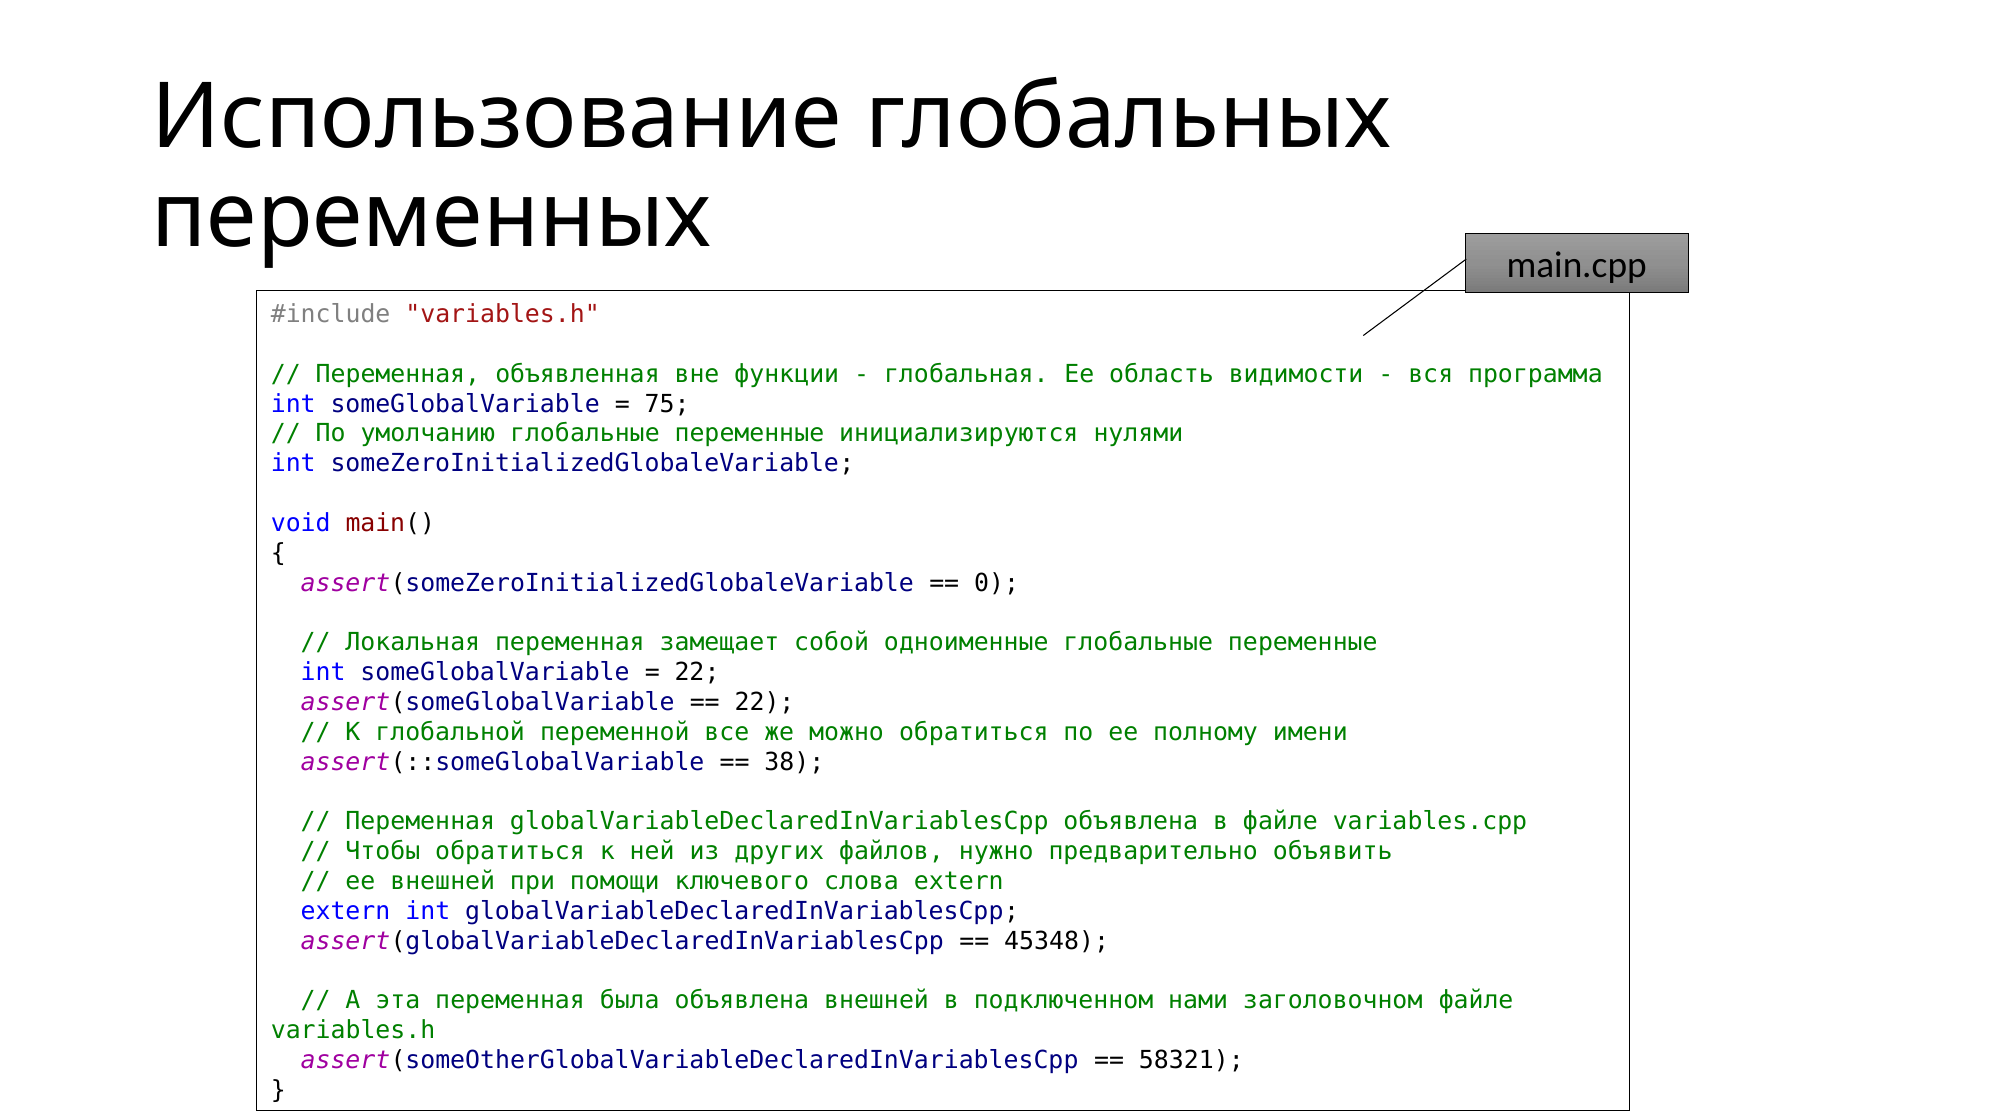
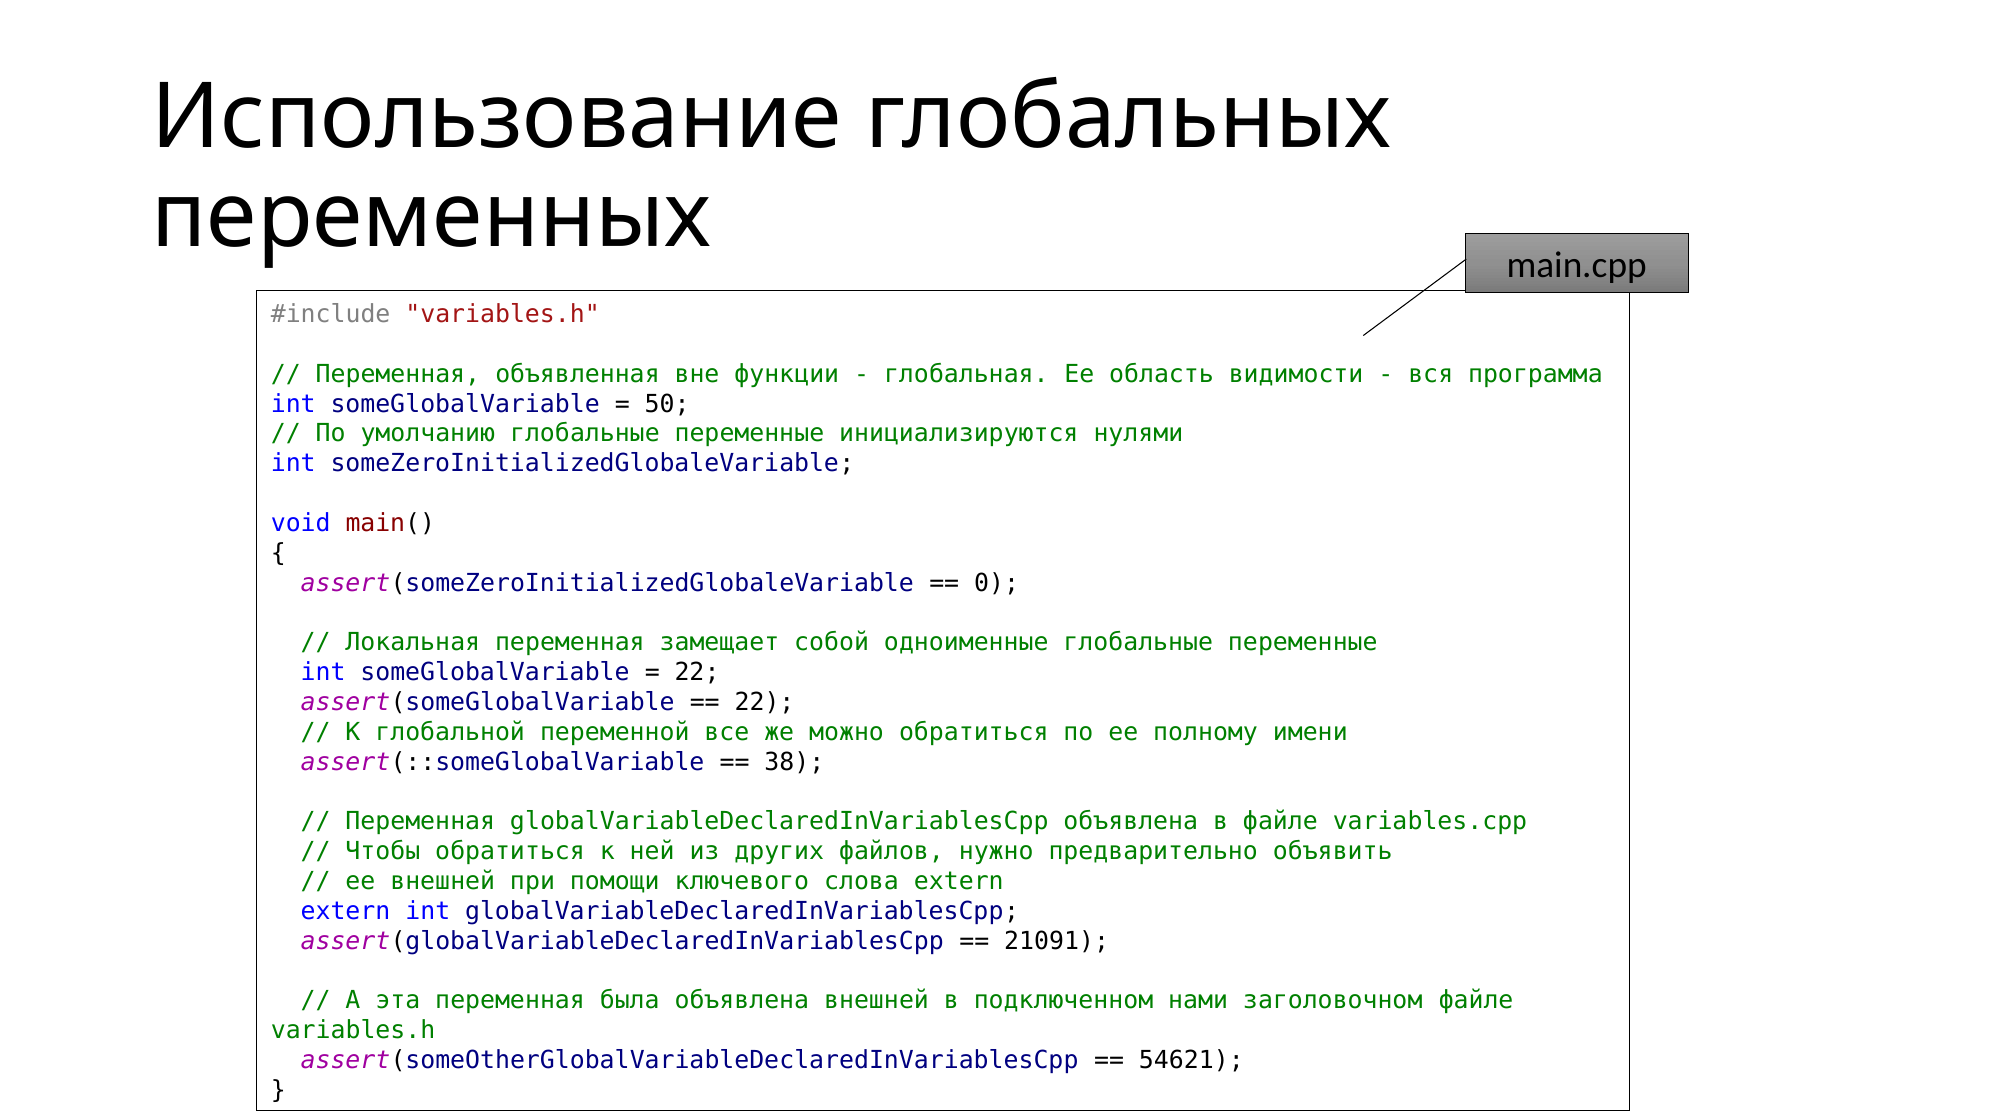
75: 75 -> 50
45348: 45348 -> 21091
58321: 58321 -> 54621
